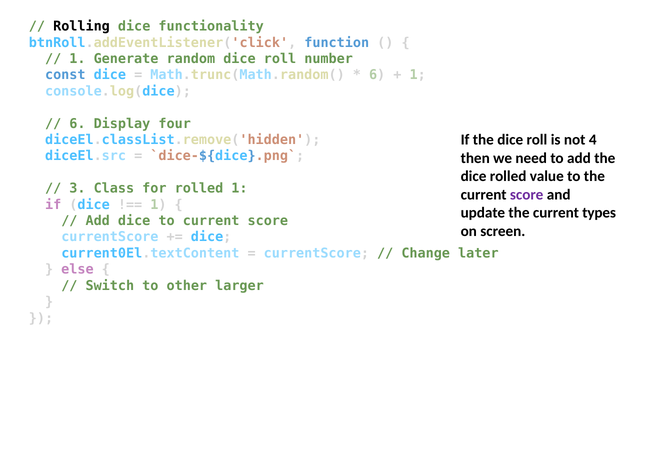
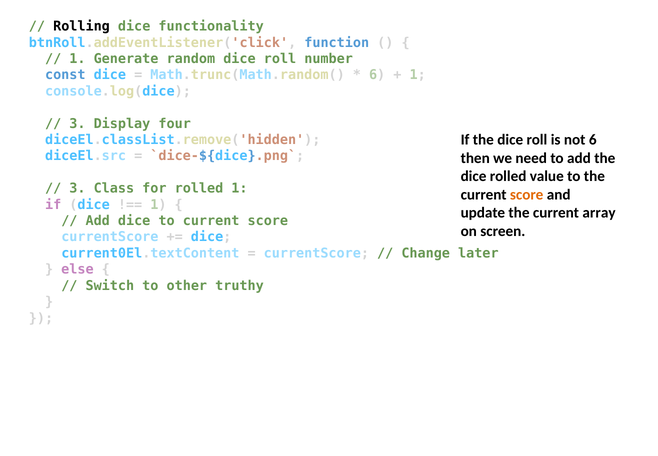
6 at (77, 123): 6 -> 3
not 4: 4 -> 6
score at (527, 194) colour: purple -> orange
types: types -> array
larger: larger -> truthy
